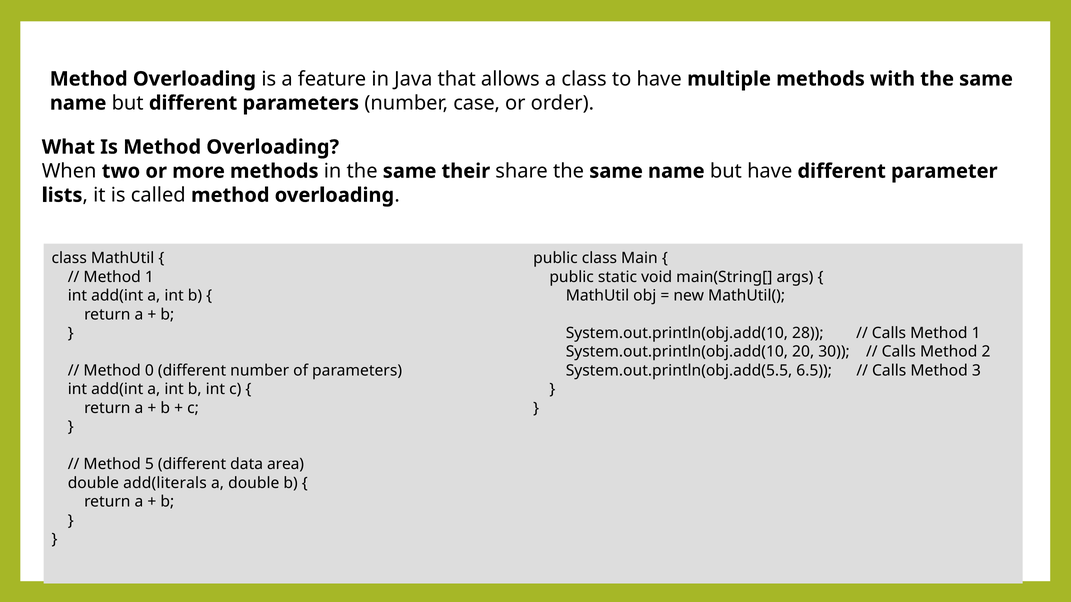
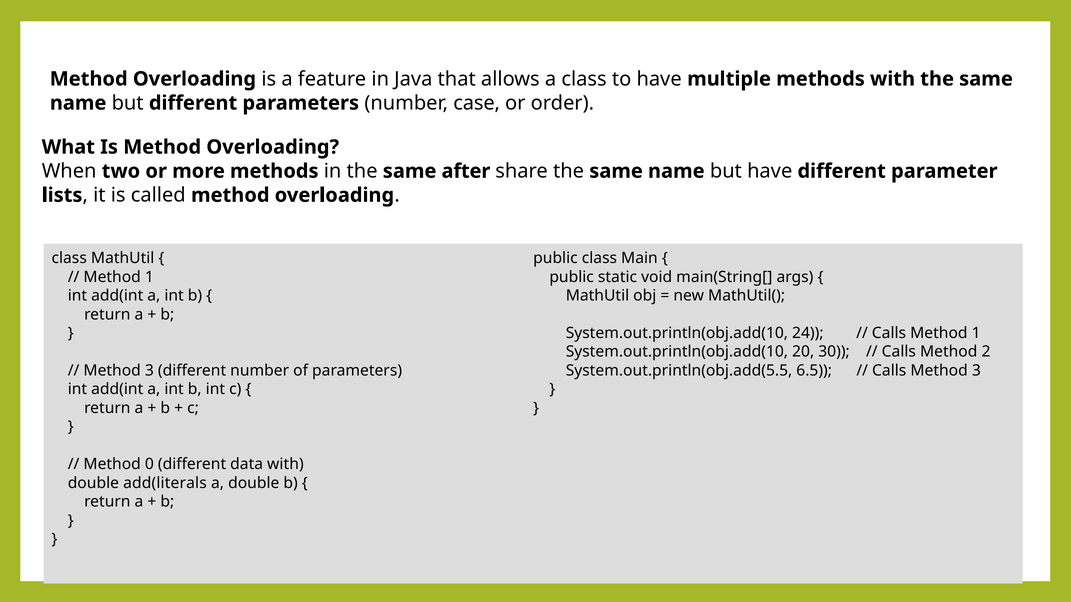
their: their -> after
28: 28 -> 24
0 at (149, 371): 0 -> 3
5: 5 -> 0
data area: area -> with
